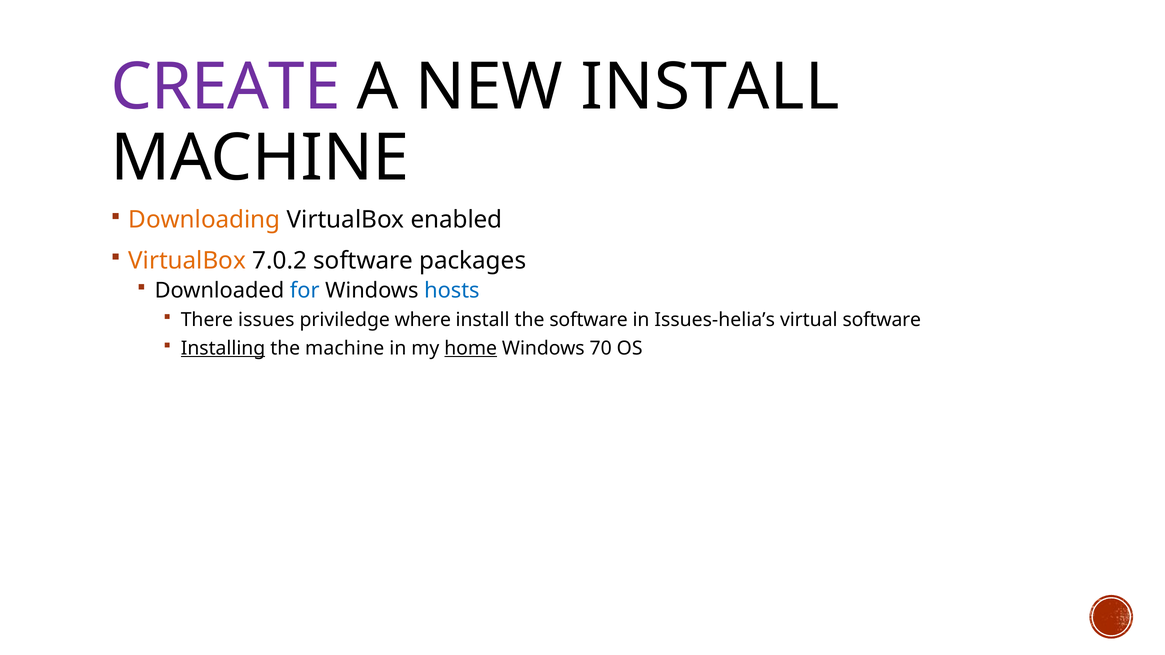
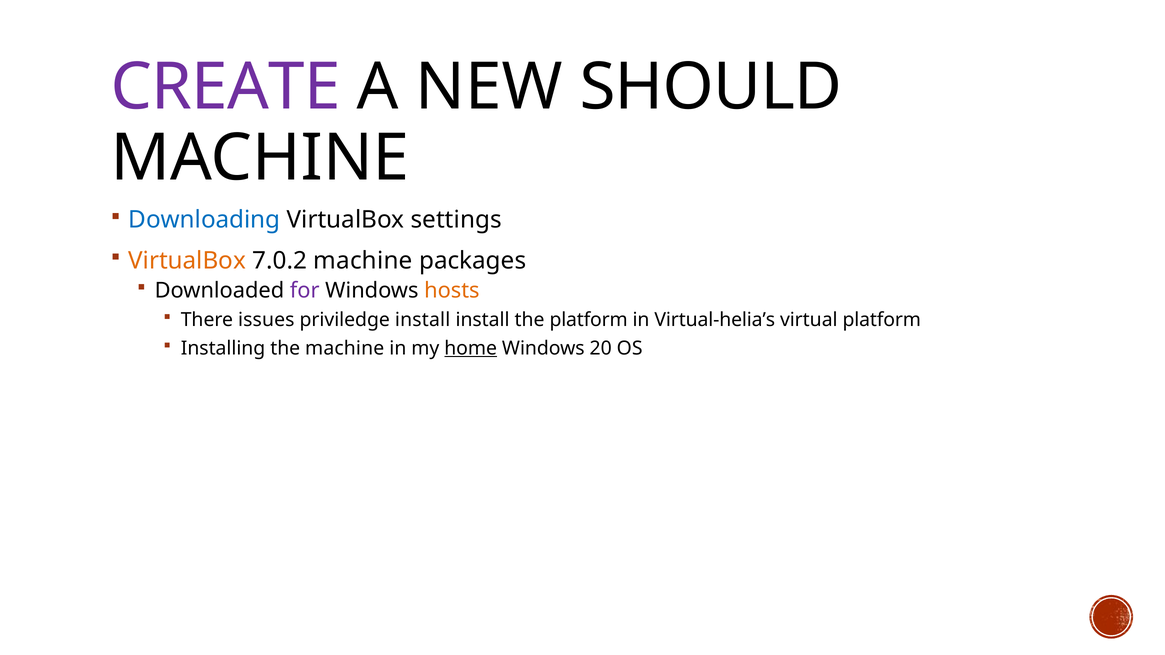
NEW INSTALL: INSTALL -> SHOULD
Downloading colour: orange -> blue
enabled: enabled -> settings
7.0.2 software: software -> machine
for colour: blue -> purple
hosts colour: blue -> orange
priviledge where: where -> install
the software: software -> platform
Issues-helia’s: Issues-helia’s -> Virtual-helia’s
virtual software: software -> platform
Installing underline: present -> none
70: 70 -> 20
